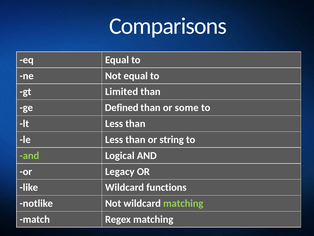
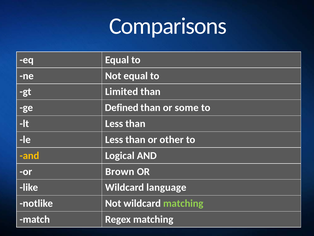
string: string -> other
and at (29, 155) colour: light green -> yellow
Legacy: Legacy -> Brown
functions: functions -> language
